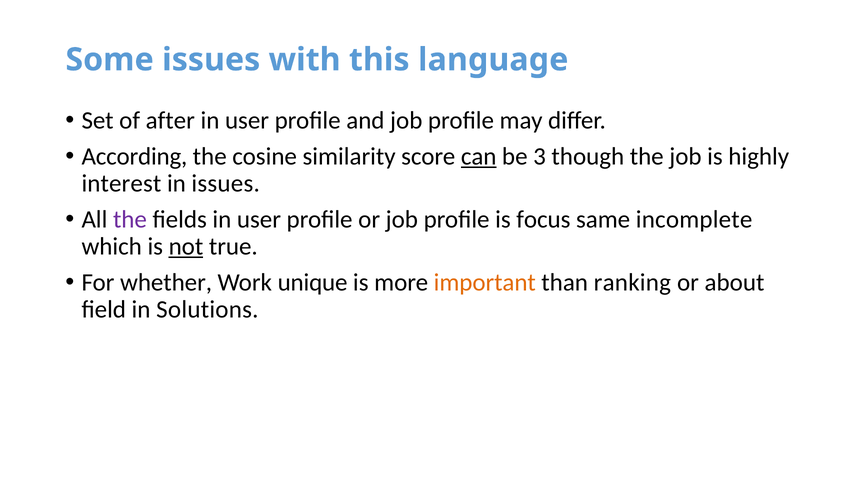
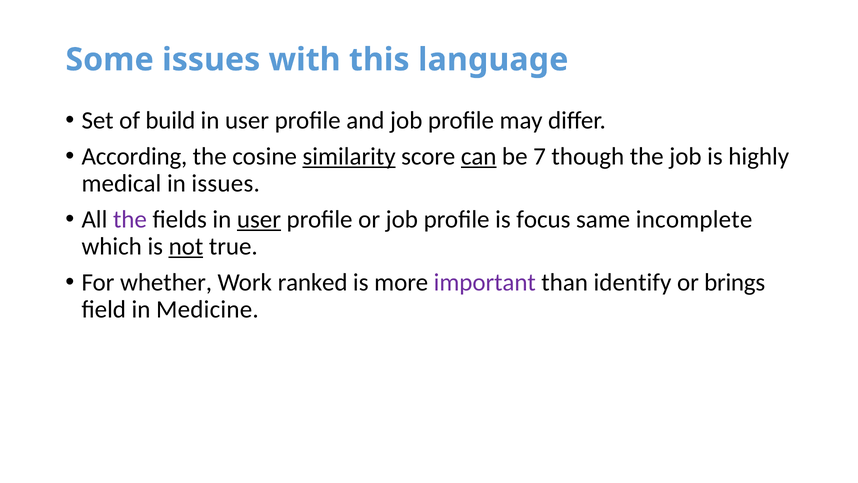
after: after -> build
similarity underline: none -> present
3: 3 -> 7
interest: interest -> medical
user at (259, 219) underline: none -> present
unique: unique -> ranked
important colour: orange -> purple
ranking: ranking -> identify
about: about -> brings
Solutions: Solutions -> Medicine
